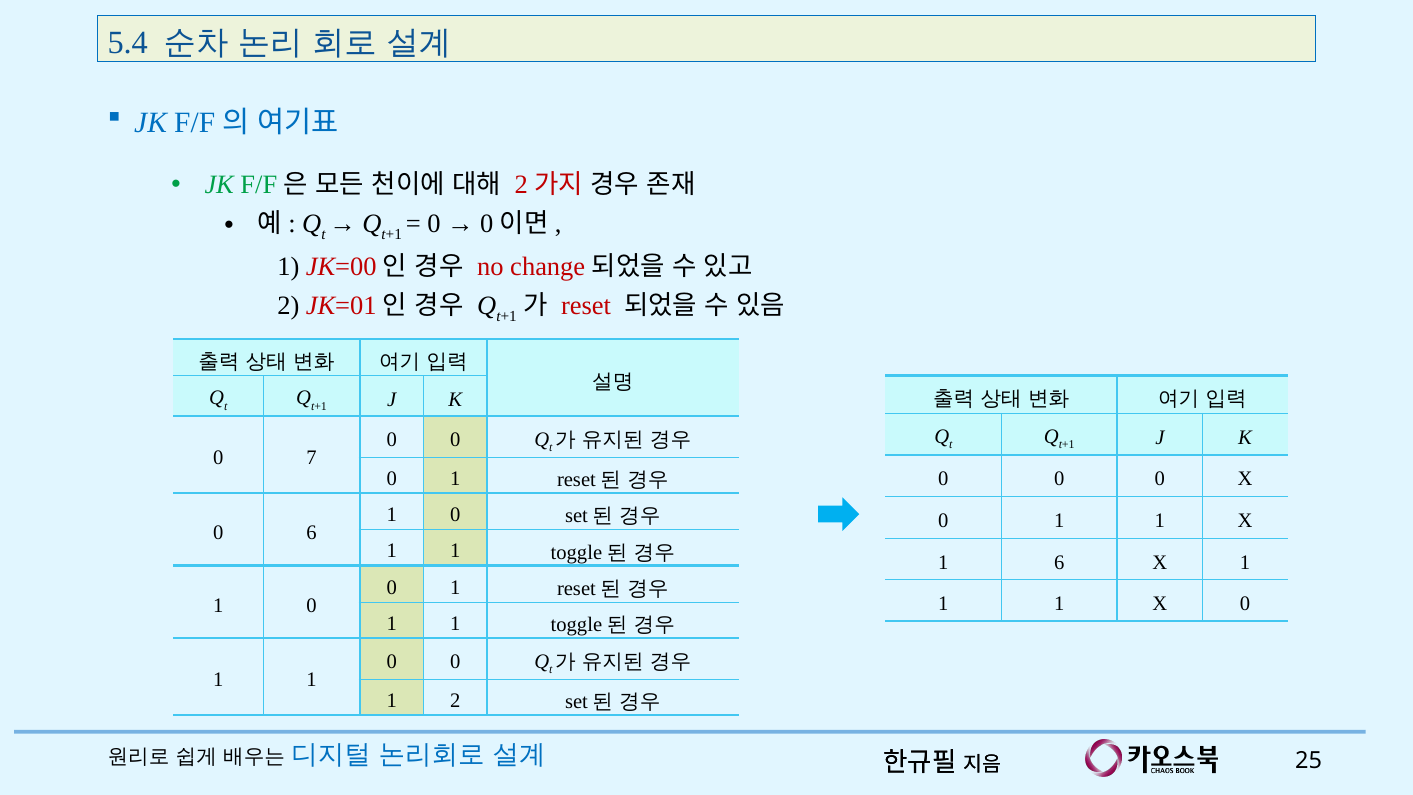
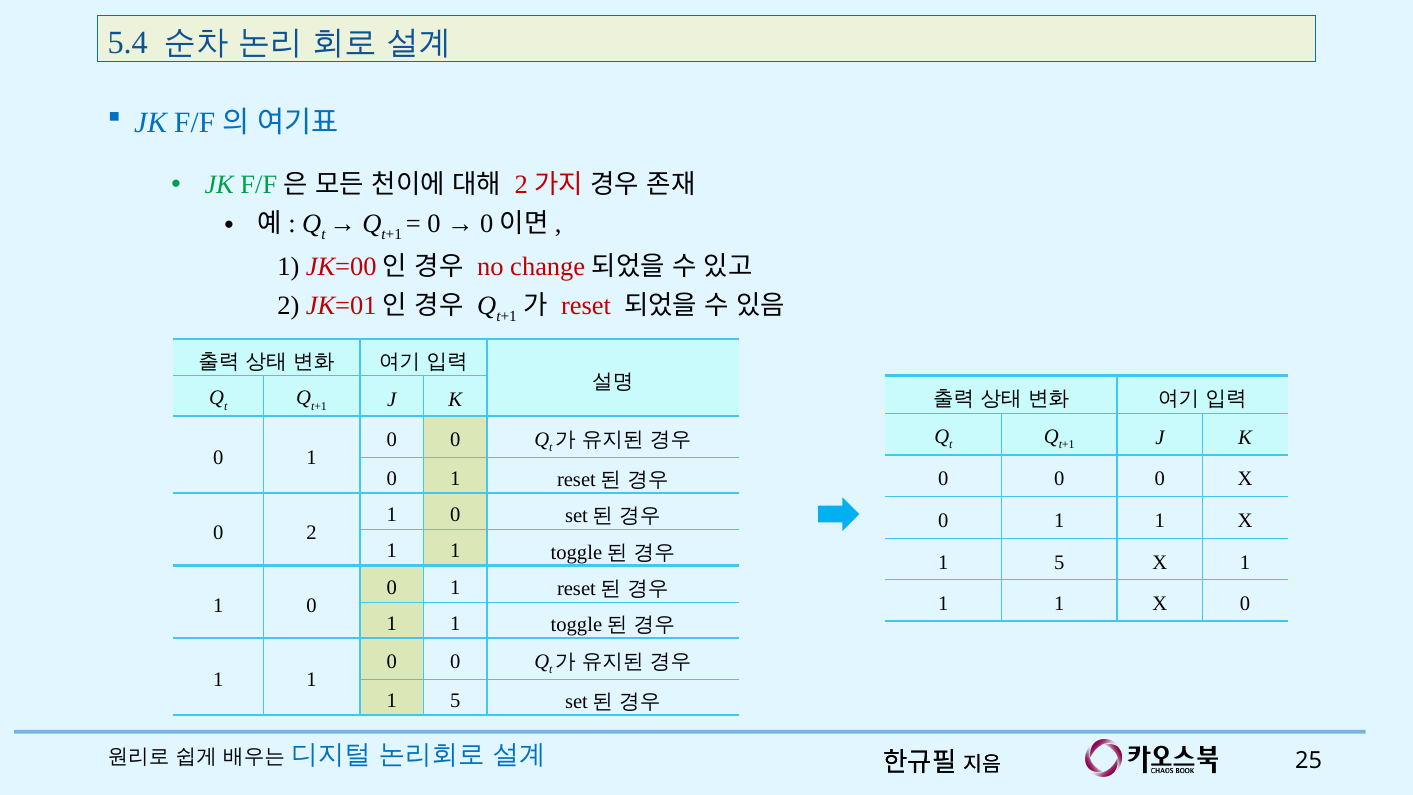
7 at (312, 458): 7 -> 1
0 6: 6 -> 2
6 at (1059, 562): 6 -> 5
2 at (455, 700): 2 -> 5
